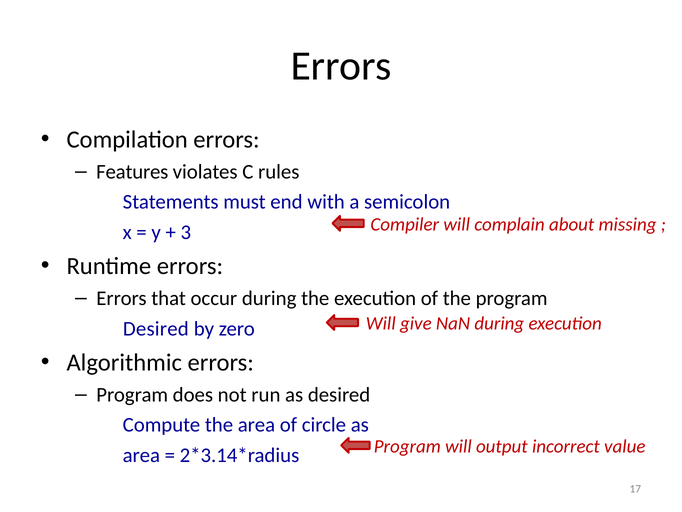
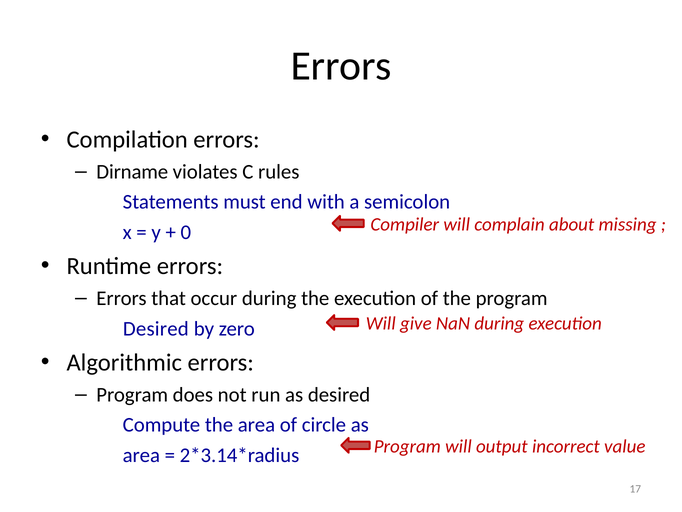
Features: Features -> Dirname
3: 3 -> 0
